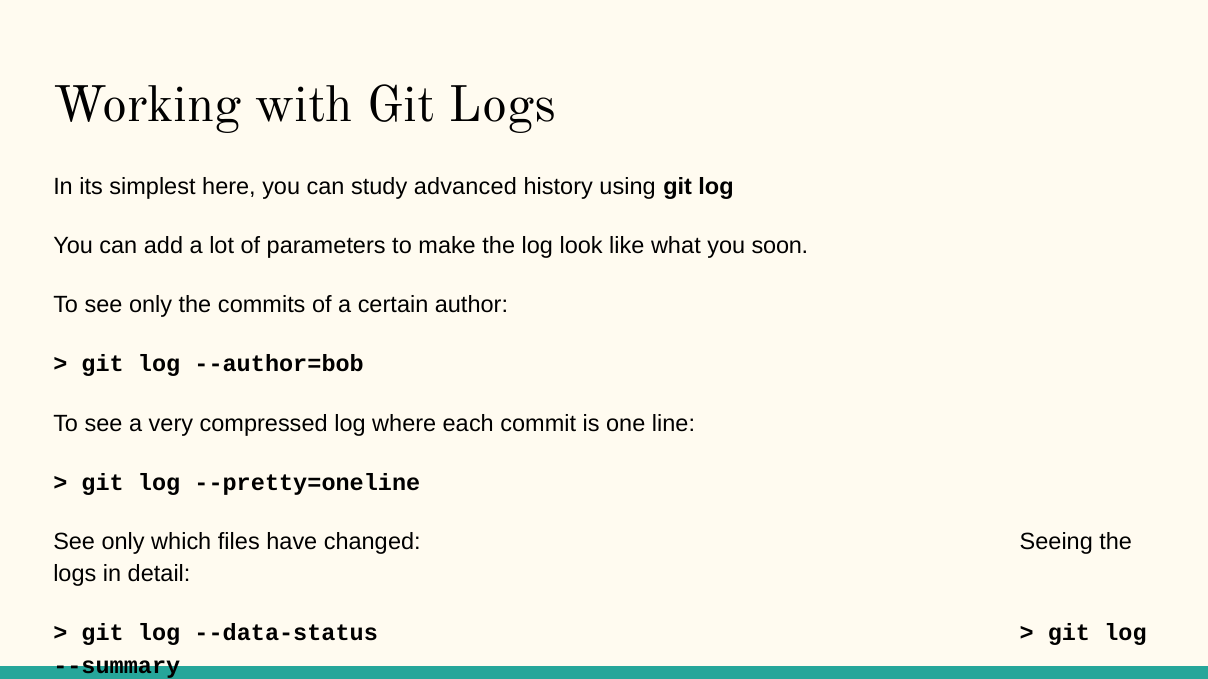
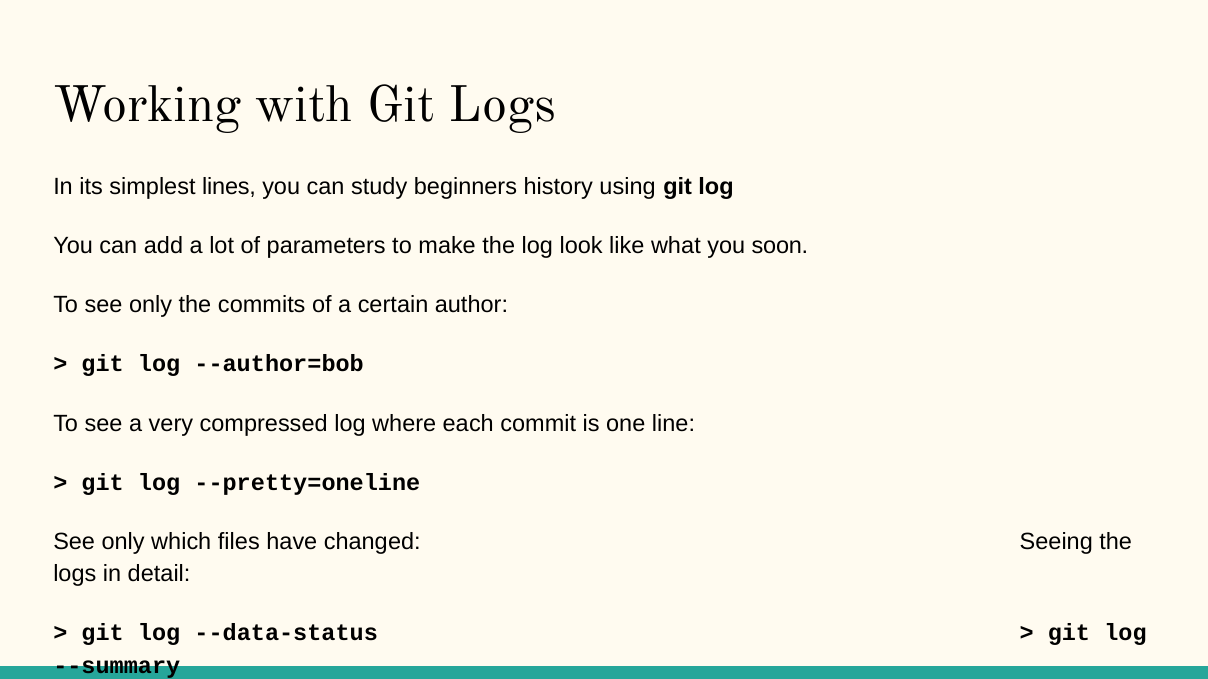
here: here -> lines
advanced: advanced -> beginners
